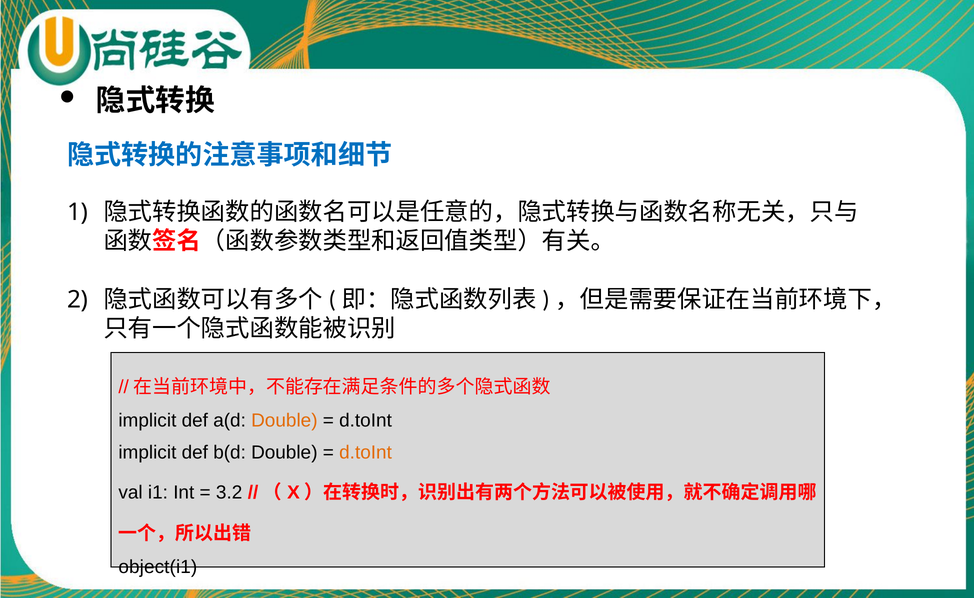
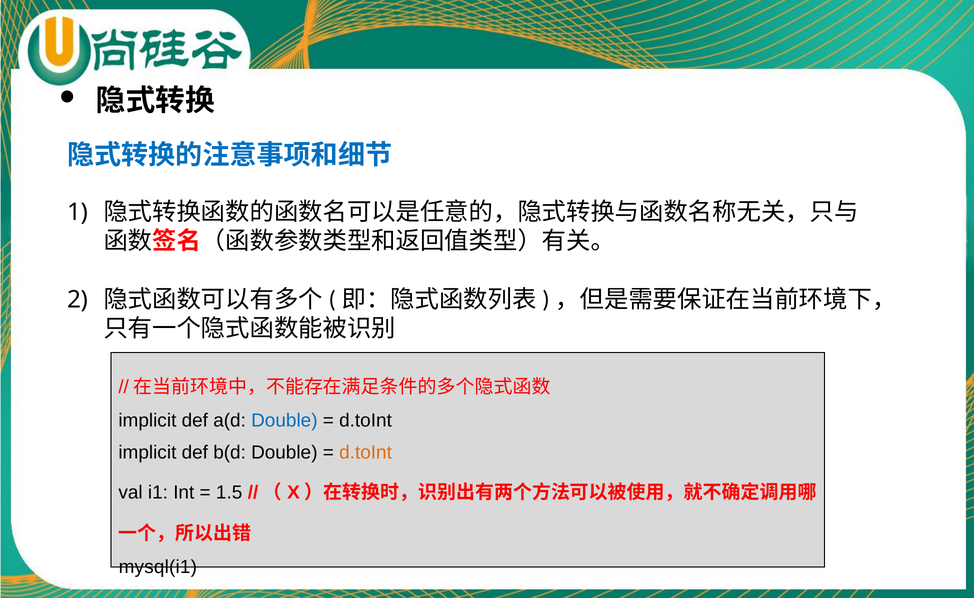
Double at (284, 421) colour: orange -> blue
3.2: 3.2 -> 1.5
object(i1: object(i1 -> mysql(i1
